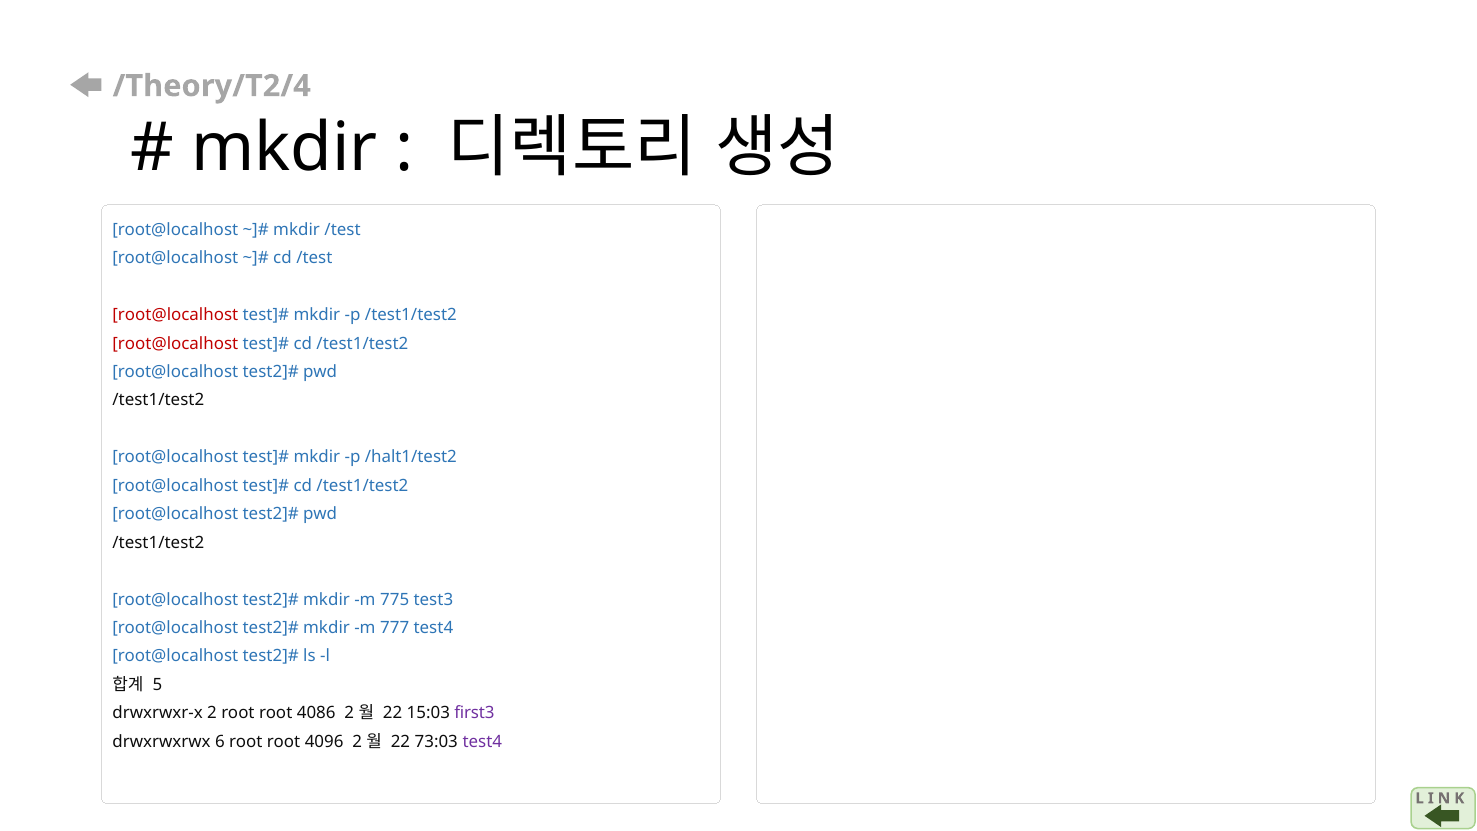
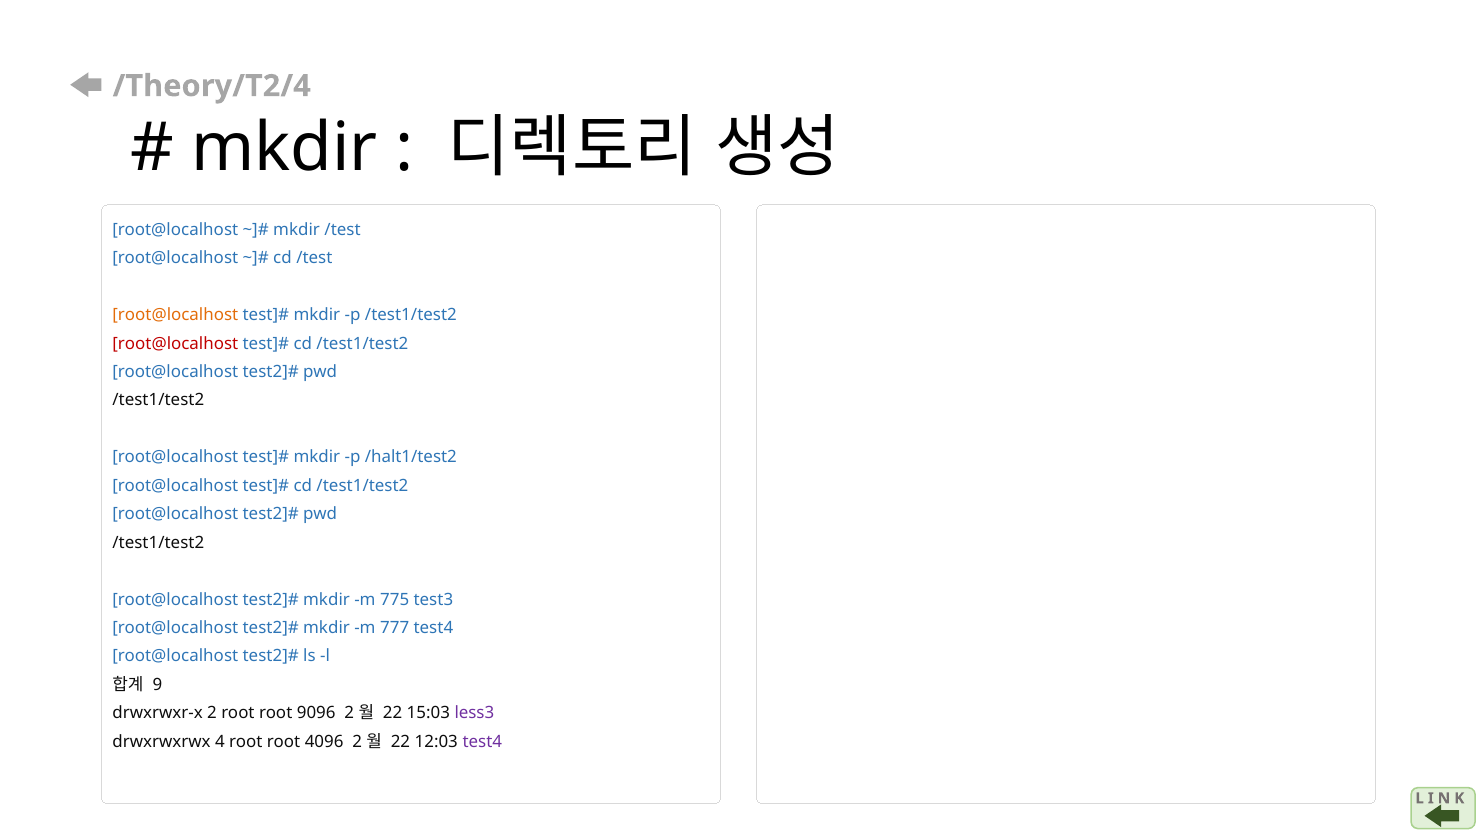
root@localhost at (175, 315) colour: red -> orange
5: 5 -> 9
4086: 4086 -> 9096
first3: first3 -> less3
6: 6 -> 4
73:03: 73:03 -> 12:03
